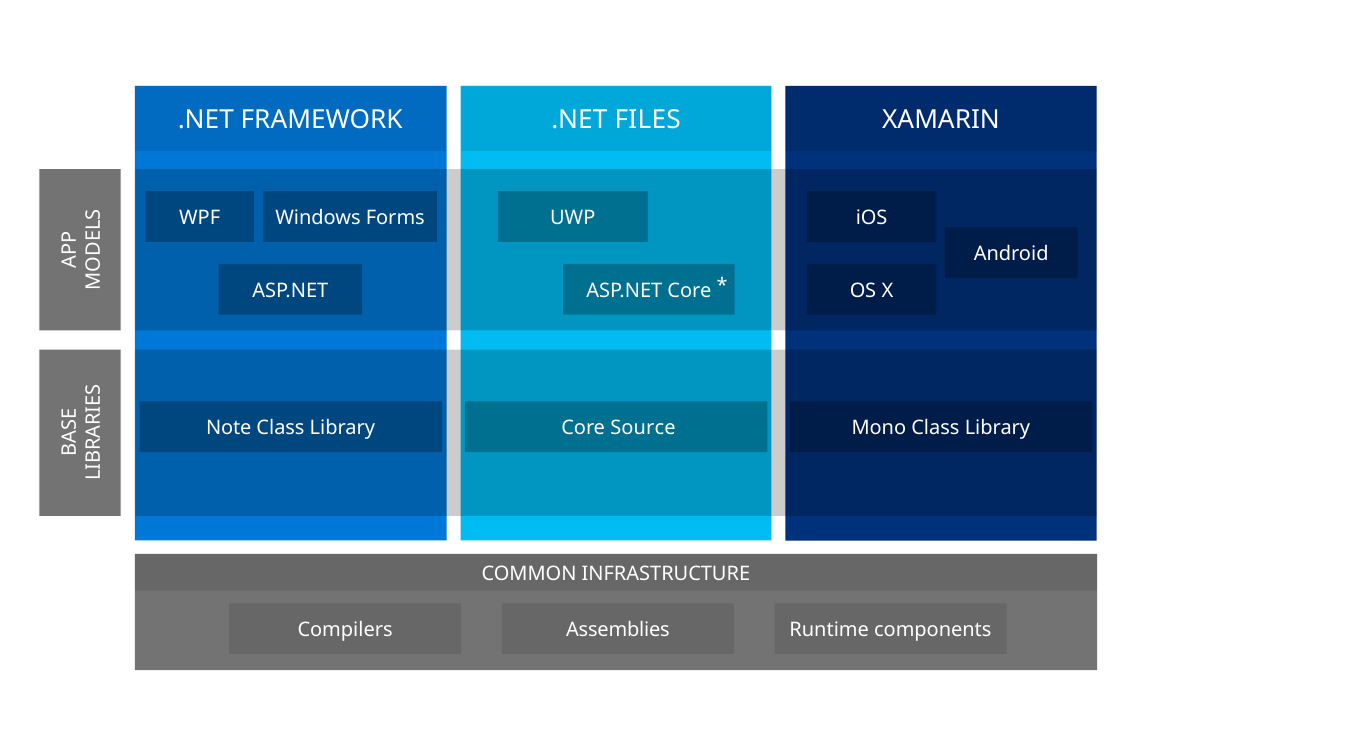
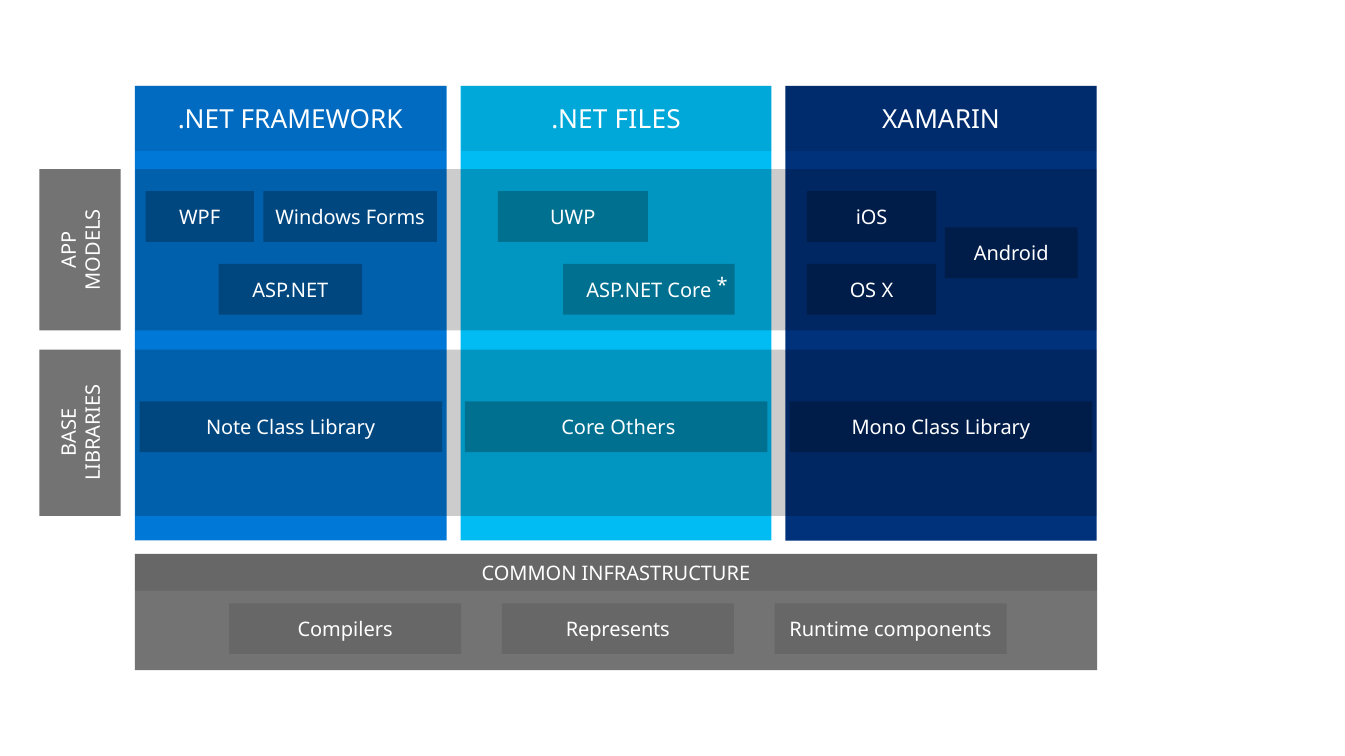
Source: Source -> Others
Assemblies: Assemblies -> Represents
